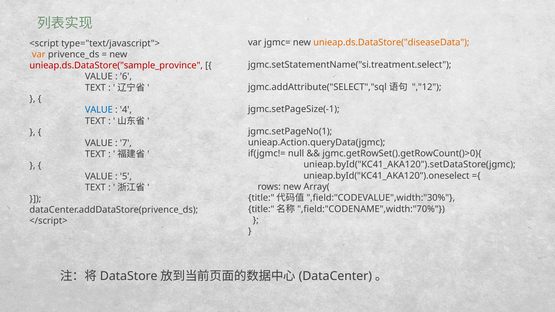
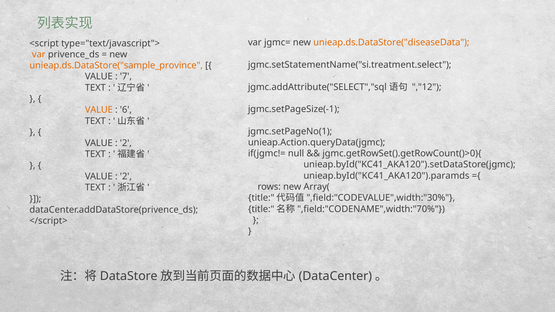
unieap.ds.DataStore("sample_province colour: red -> orange
6: 6 -> 7
VALUE at (99, 110) colour: blue -> orange
4: 4 -> 6
7 at (126, 143): 7 -> 2
unieap.byId("KC41_AKA120").oneselect: unieap.byId("KC41_AKA120").oneselect -> unieap.byId("KC41_AKA120").paramds
5 at (126, 177): 5 -> 2
